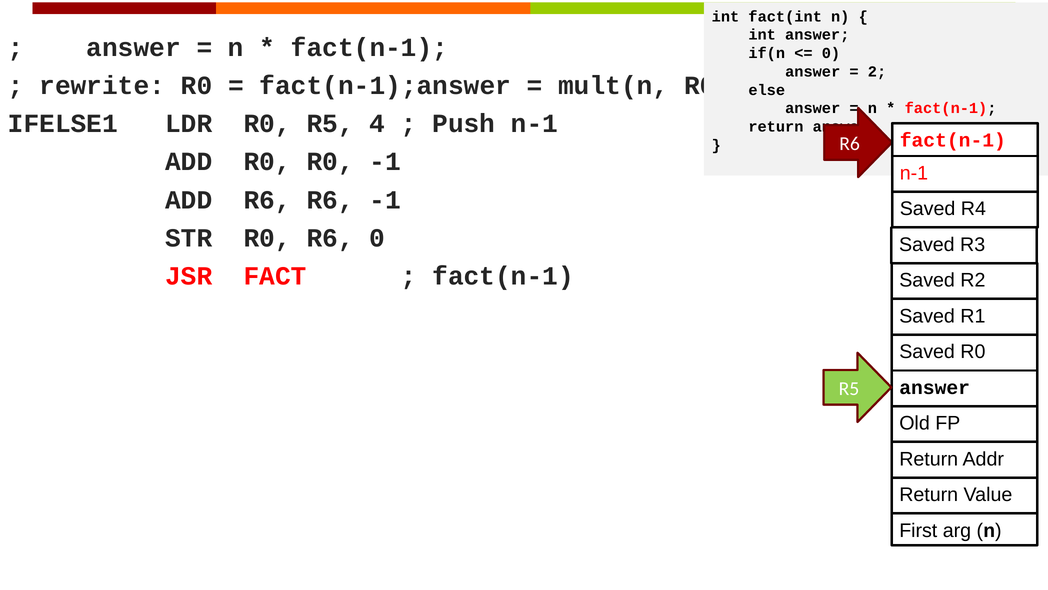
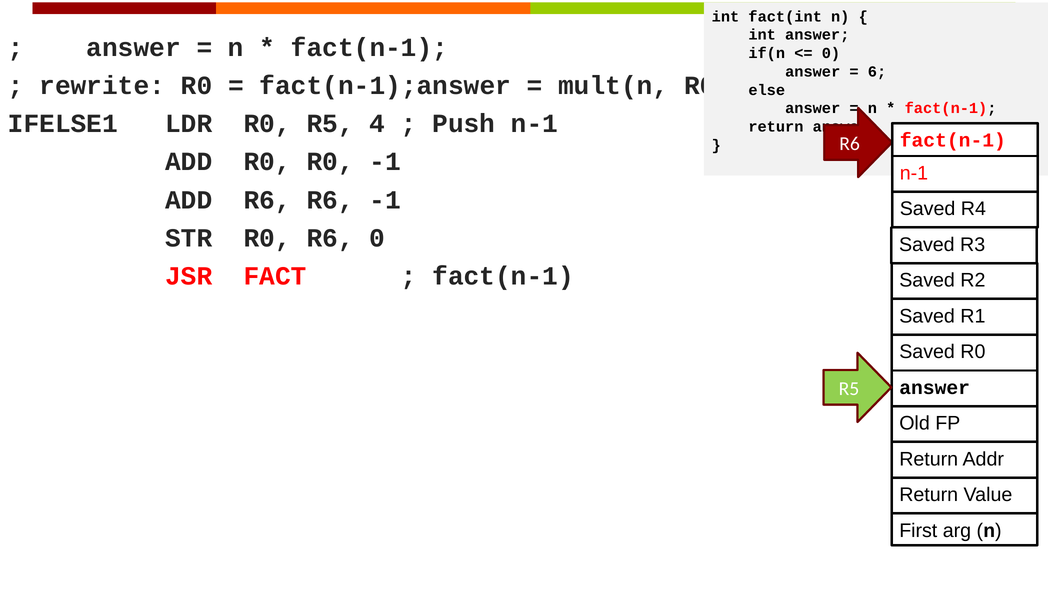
2: 2 -> 6
